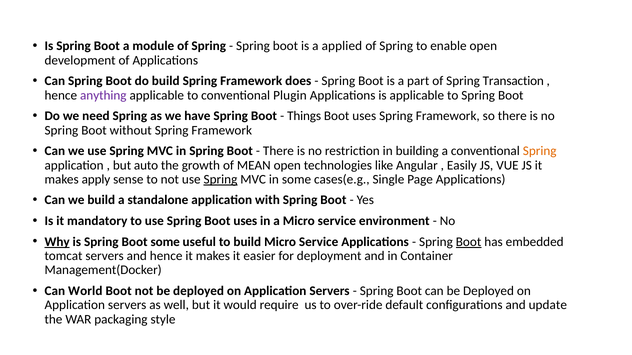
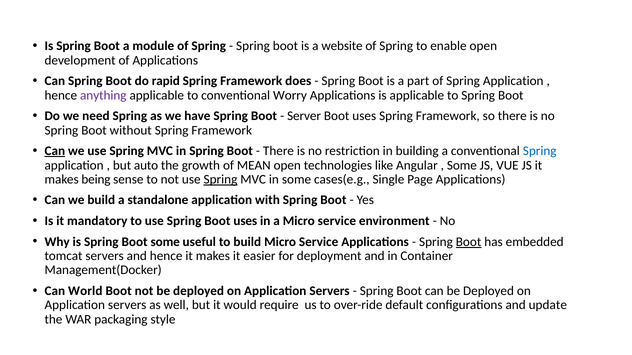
applied: applied -> website
do build: build -> rapid
of Spring Transaction: Transaction -> Application
Plugin: Plugin -> Worry
Things: Things -> Server
Can at (55, 151) underline: none -> present
Spring at (540, 151) colour: orange -> blue
Easily at (462, 165): Easily -> Some
apply: apply -> being
Why underline: present -> none
